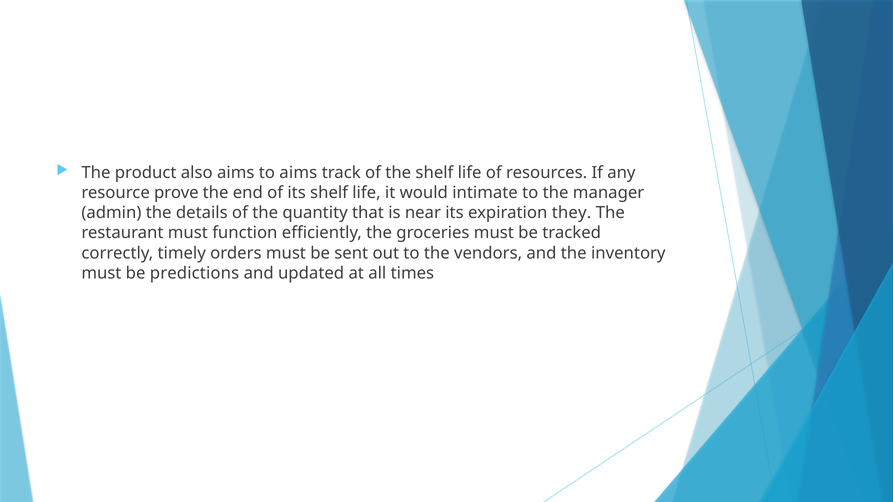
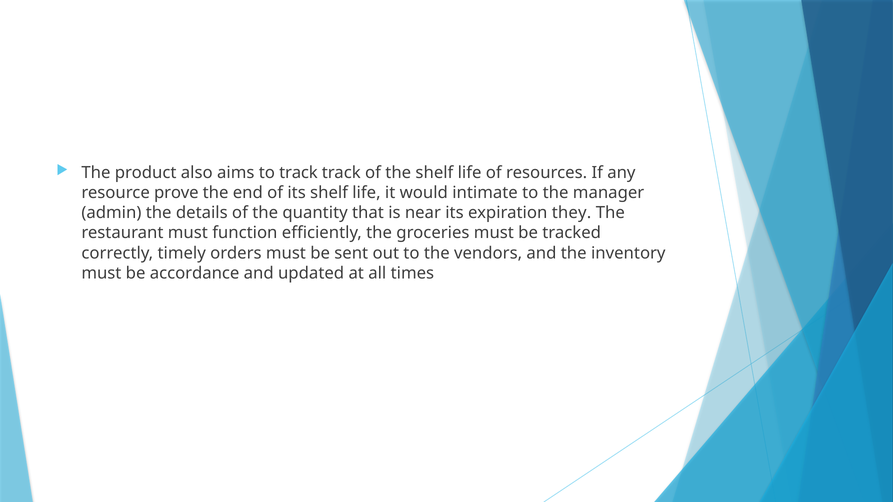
to aims: aims -> track
predictions: predictions -> accordance
